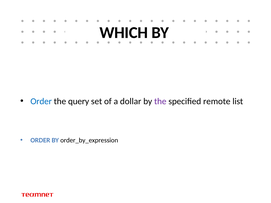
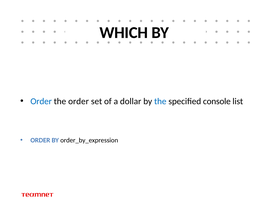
the query: query -> order
the at (160, 101) colour: purple -> blue
remote: remote -> console
